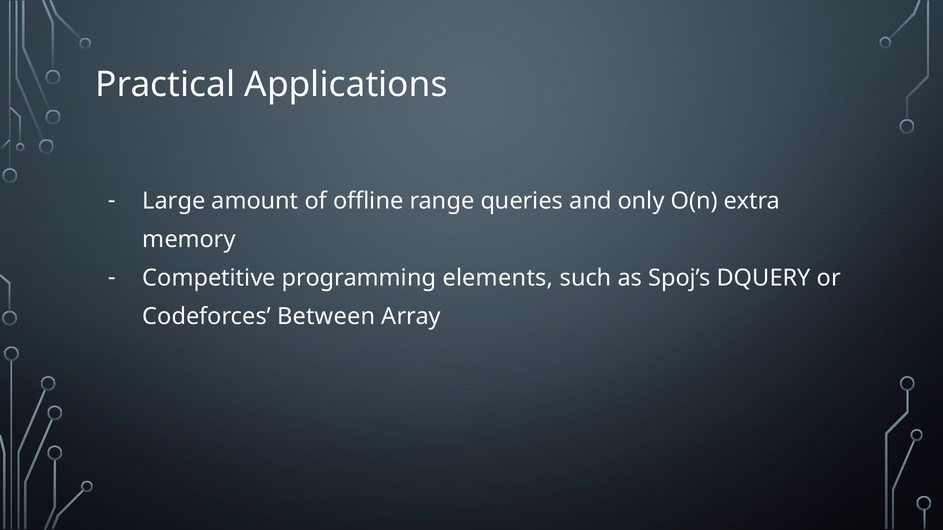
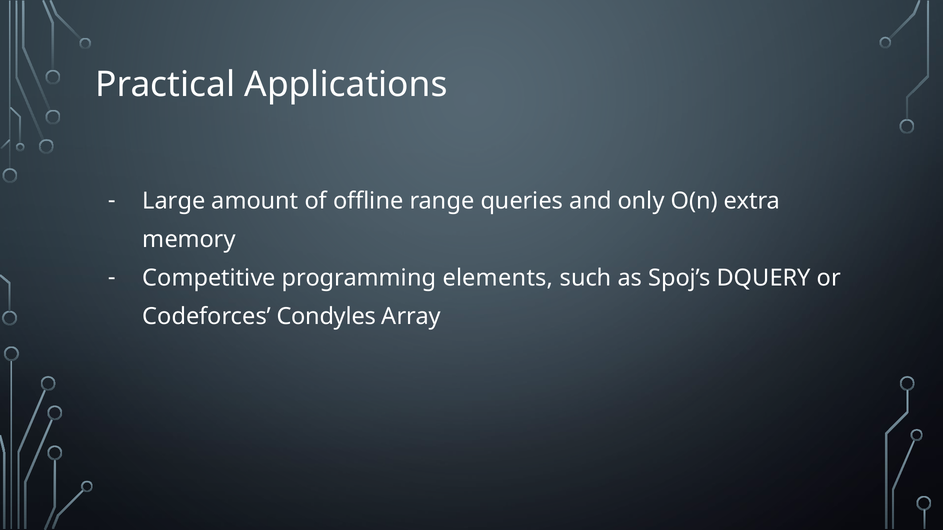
Between: Between -> Condyles
